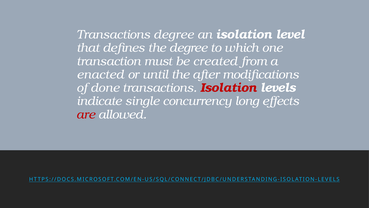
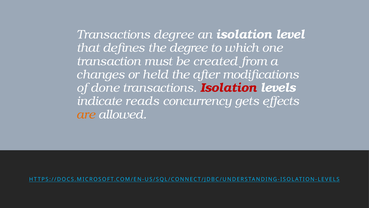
enacted: enacted -> changes
until: until -> held
single: single -> reads
long: long -> gets
are colour: red -> orange
